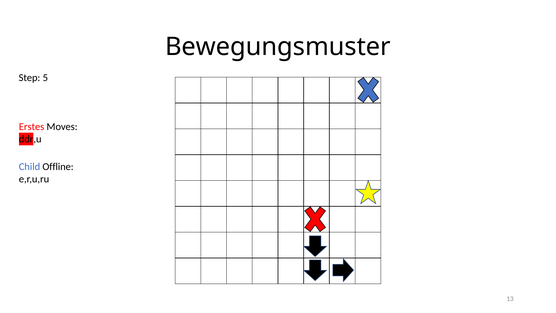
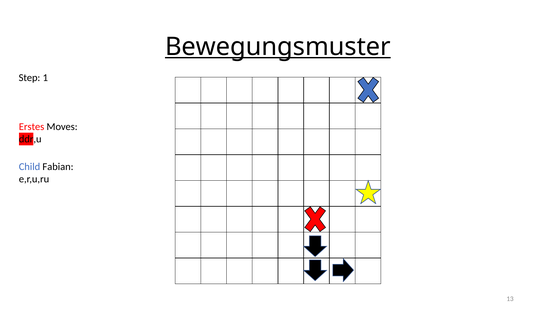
Bewegungsmuster underline: none -> present
5: 5 -> 1
Offline: Offline -> Fabian
